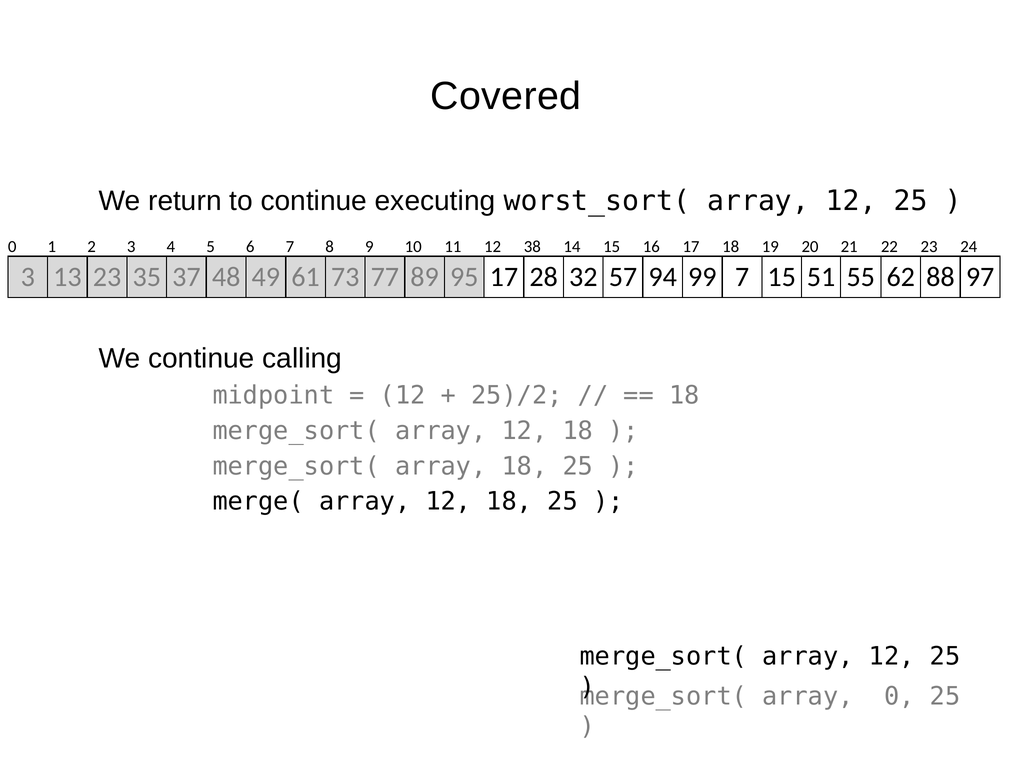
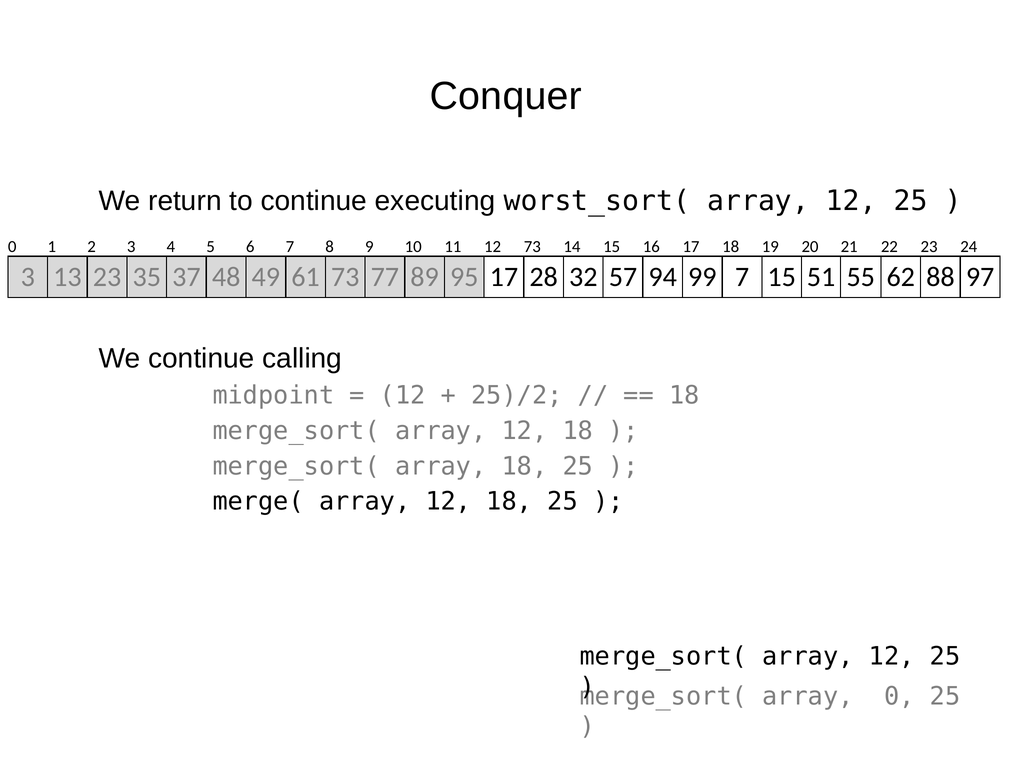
Covered: Covered -> Conquer
12 38: 38 -> 73
